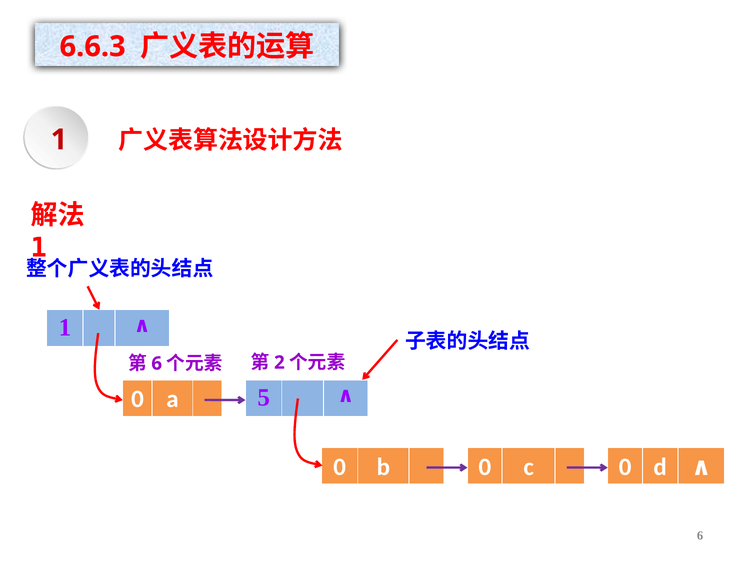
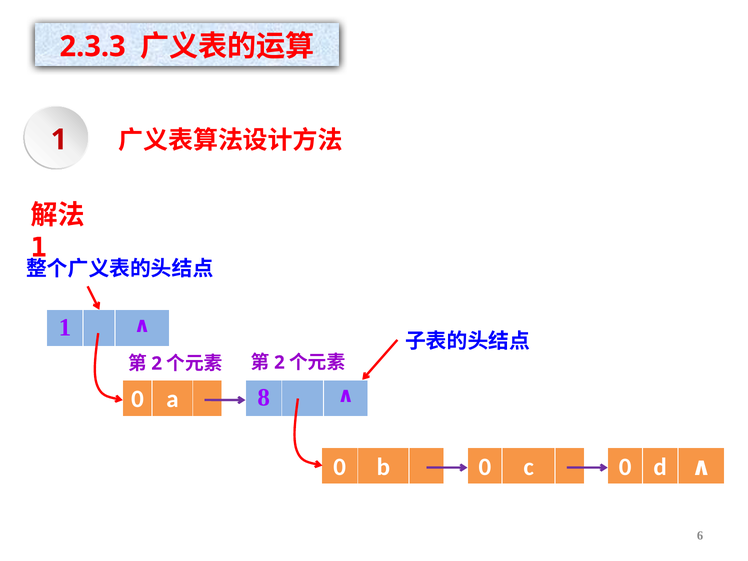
6.6.3: 6.6.3 -> 2.3.3
6 at (157, 364): 6 -> 2
5: 5 -> 8
